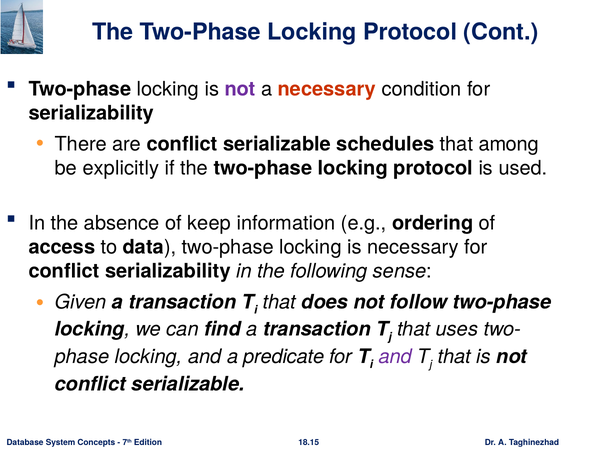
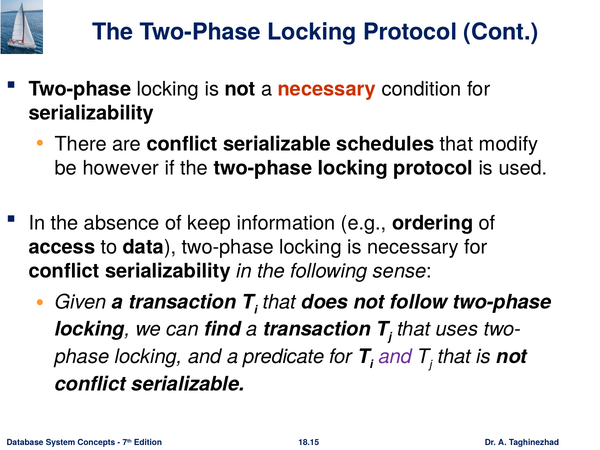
not at (240, 89) colour: purple -> black
among: among -> modify
explicitly: explicitly -> however
